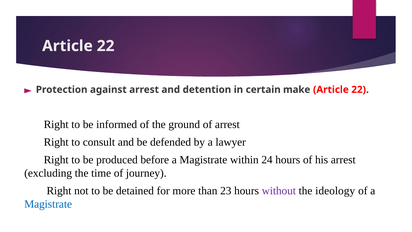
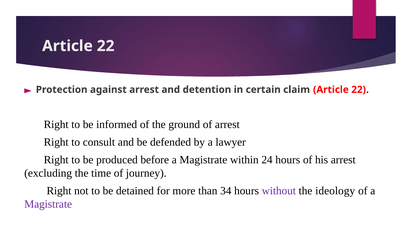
make: make -> claim
23: 23 -> 34
Magistrate at (48, 204) colour: blue -> purple
